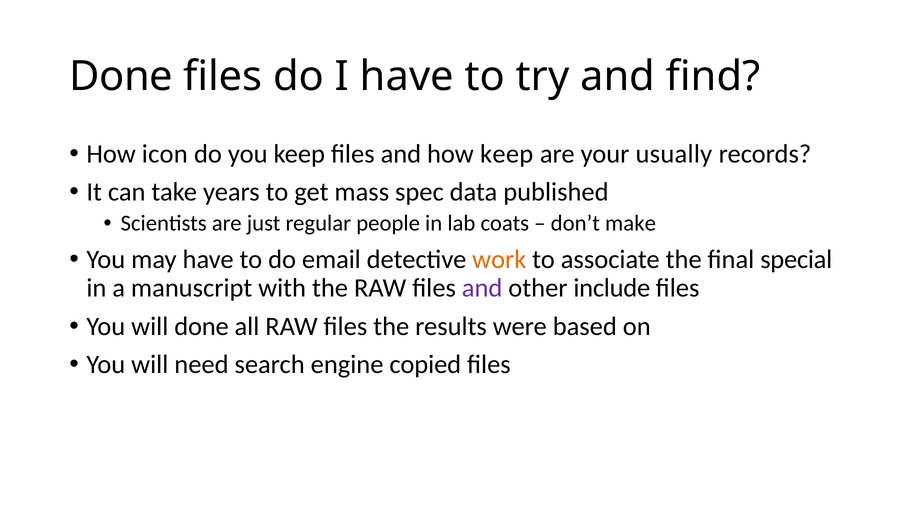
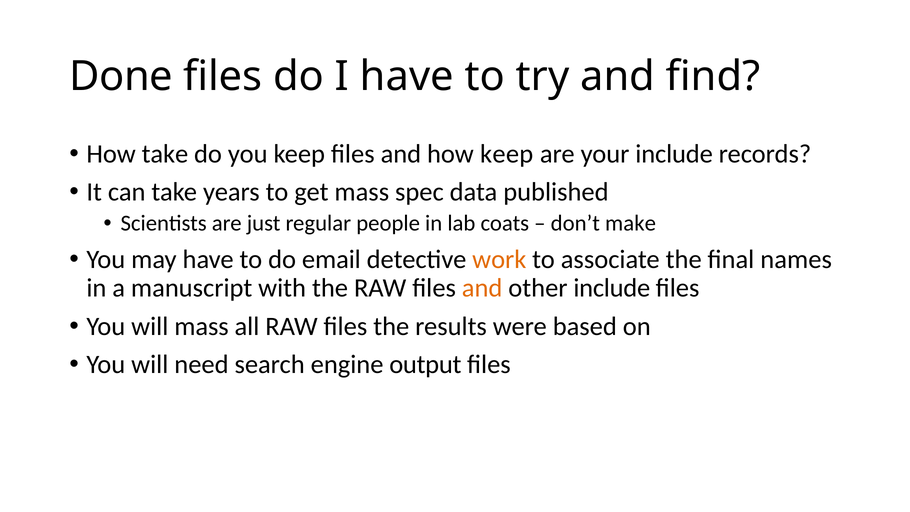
How icon: icon -> take
your usually: usually -> include
special: special -> names
and at (482, 288) colour: purple -> orange
will done: done -> mass
copied: copied -> output
